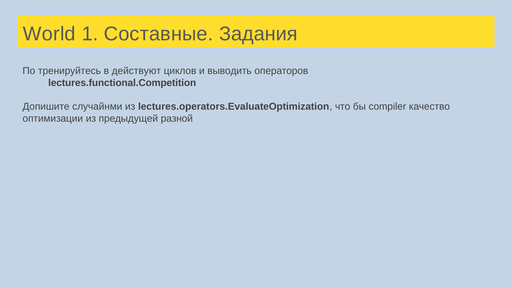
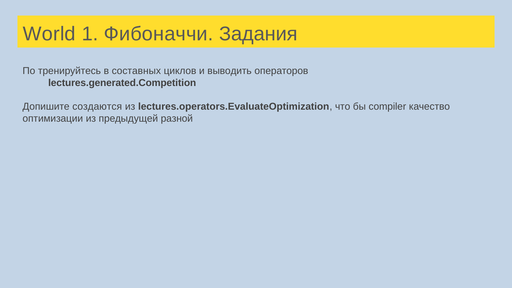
Составные: Составные -> Фибоначчи
действуют: действуют -> составных
lectures.functional.Competition: lectures.functional.Competition -> lectures.generated.Competition
случайнми: случайнми -> создаются
